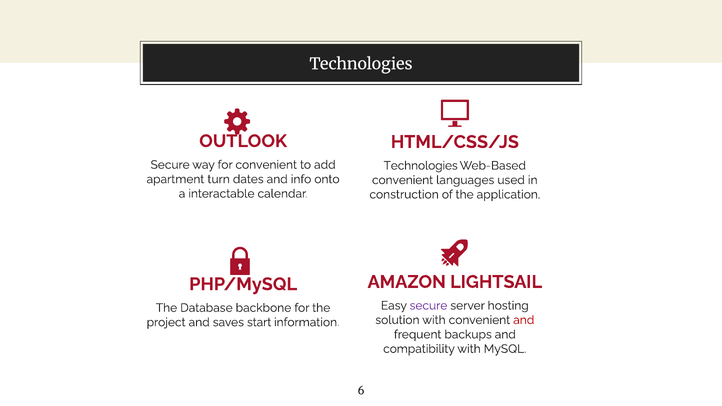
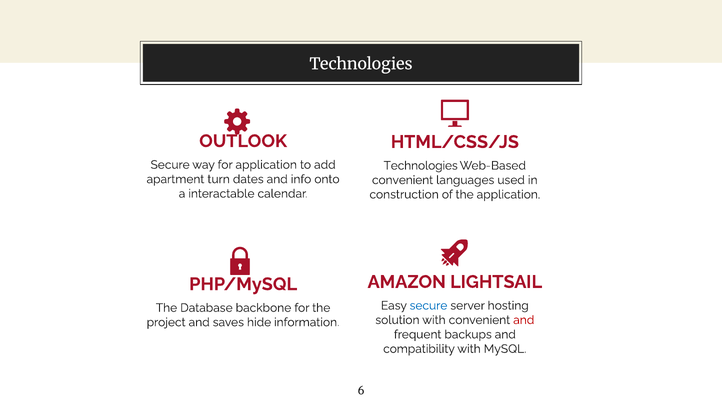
for convenient: convenient -> application
secure at (428, 306) colour: purple -> blue
start: start -> hide
